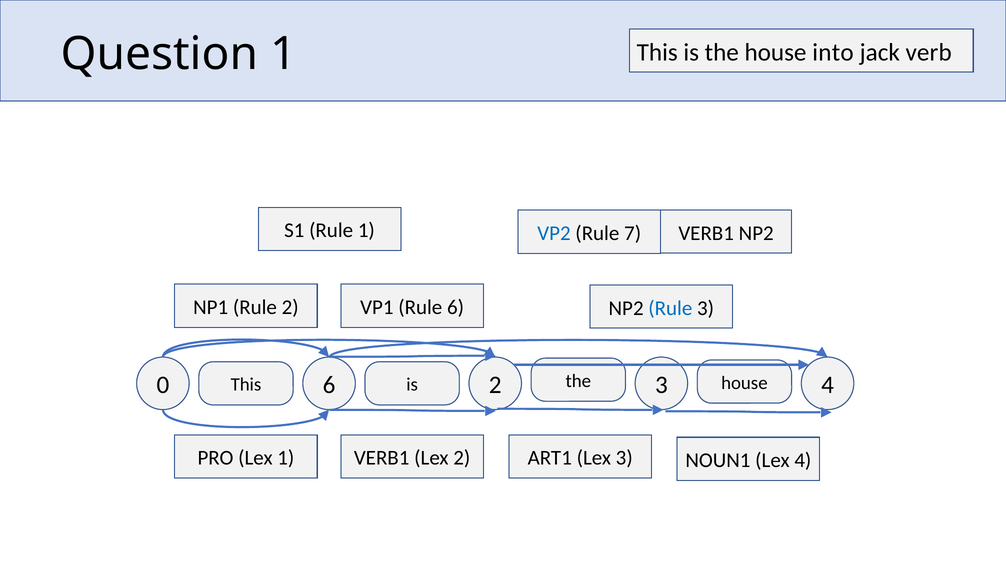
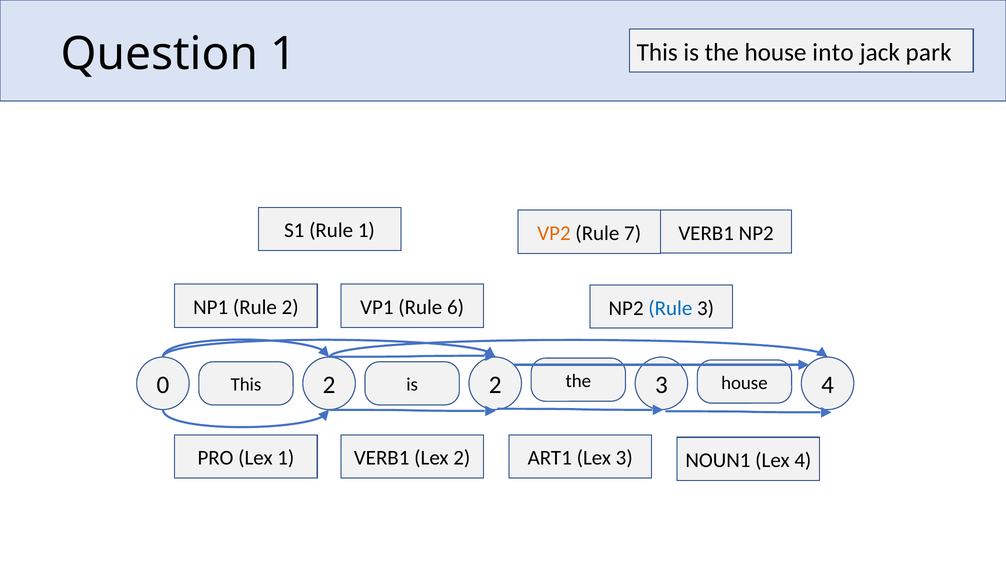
verb: verb -> park
VP2 colour: blue -> orange
0 6: 6 -> 2
